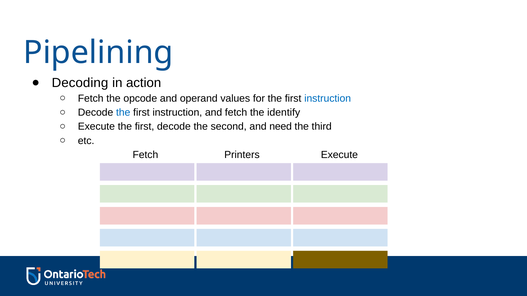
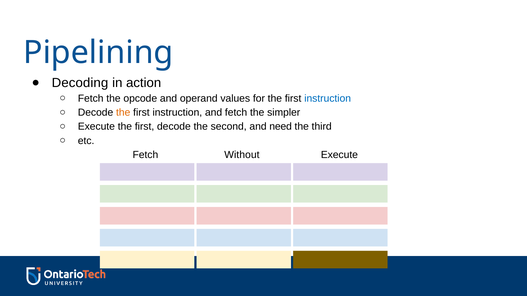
the at (123, 113) colour: blue -> orange
identify: identify -> simpler
Printers: Printers -> Without
